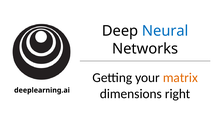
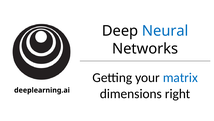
matrix colour: orange -> blue
